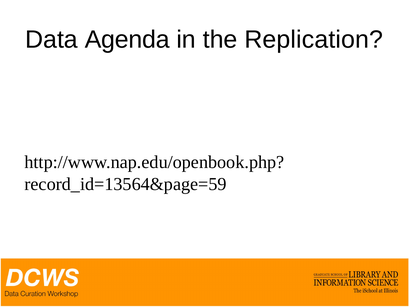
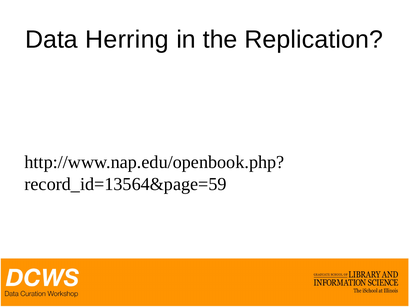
Agenda: Agenda -> Herring
